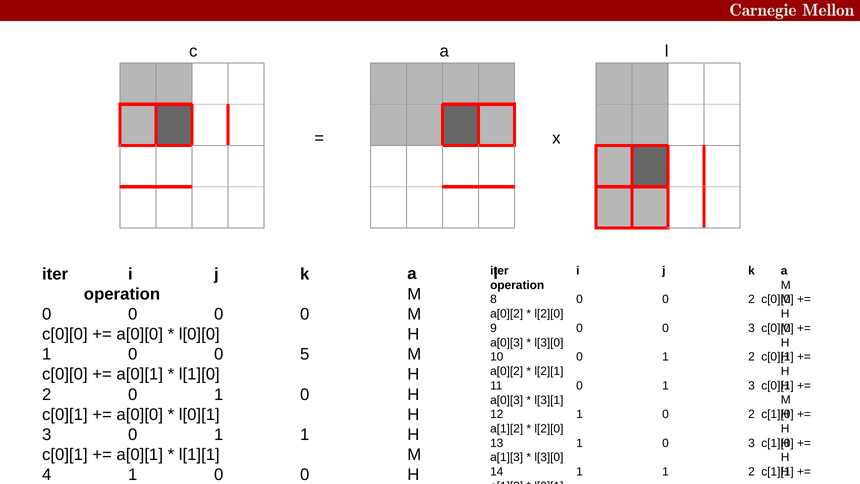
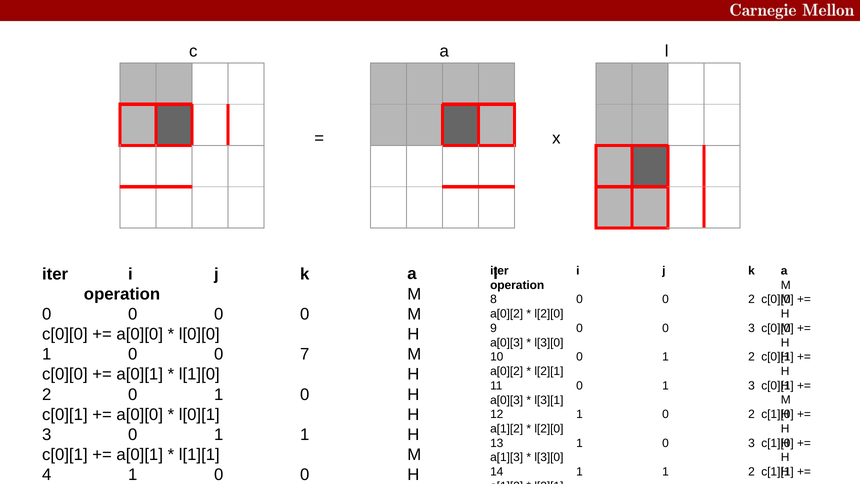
0 5: 5 -> 7
